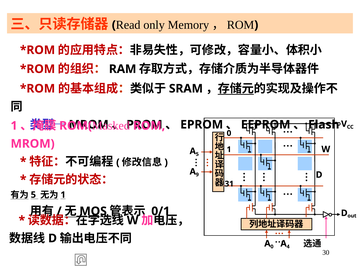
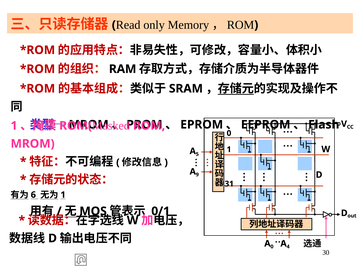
5 at (33, 195): 5 -> 6
